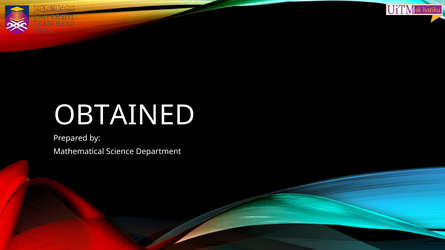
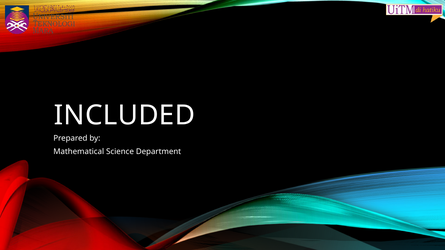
OBTAINED: OBTAINED -> INCLUDED
